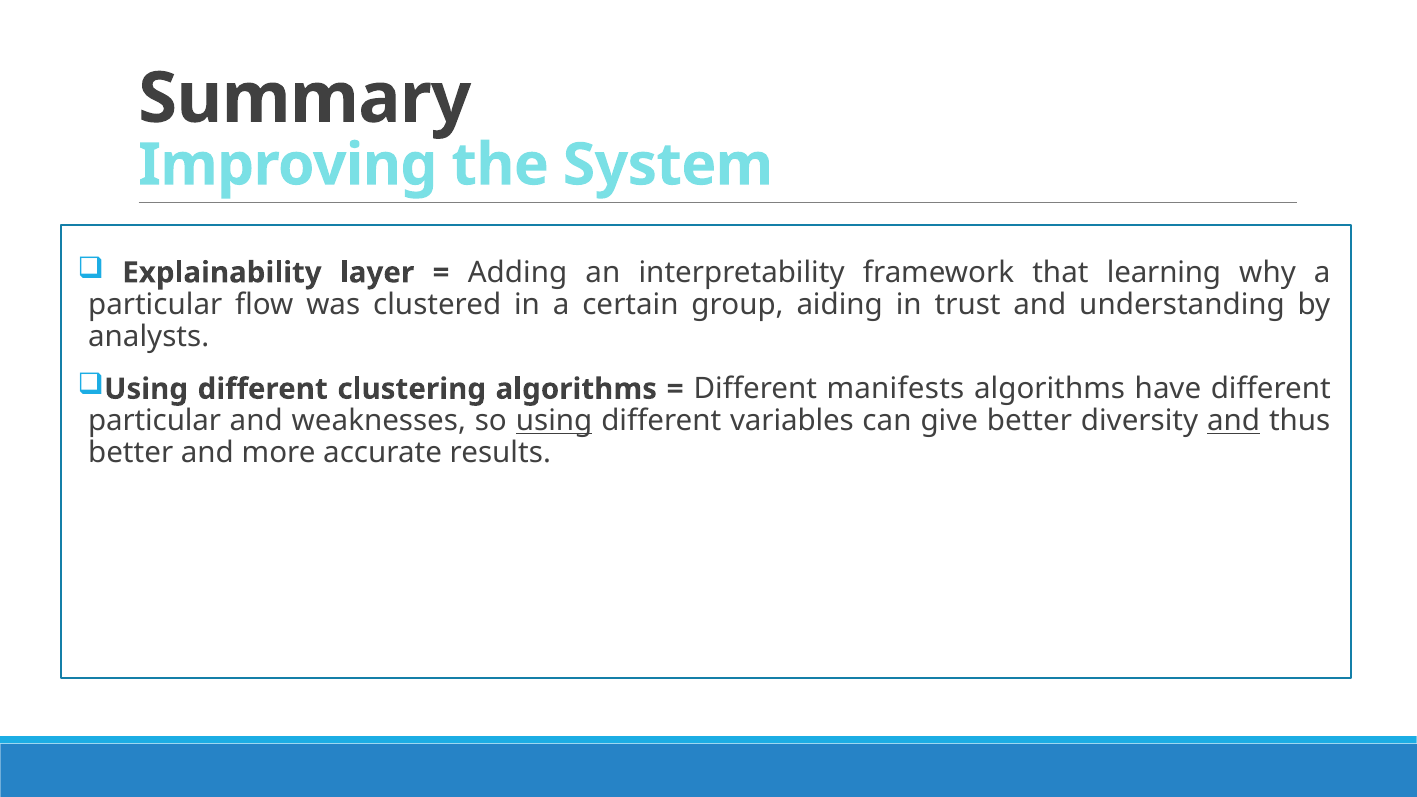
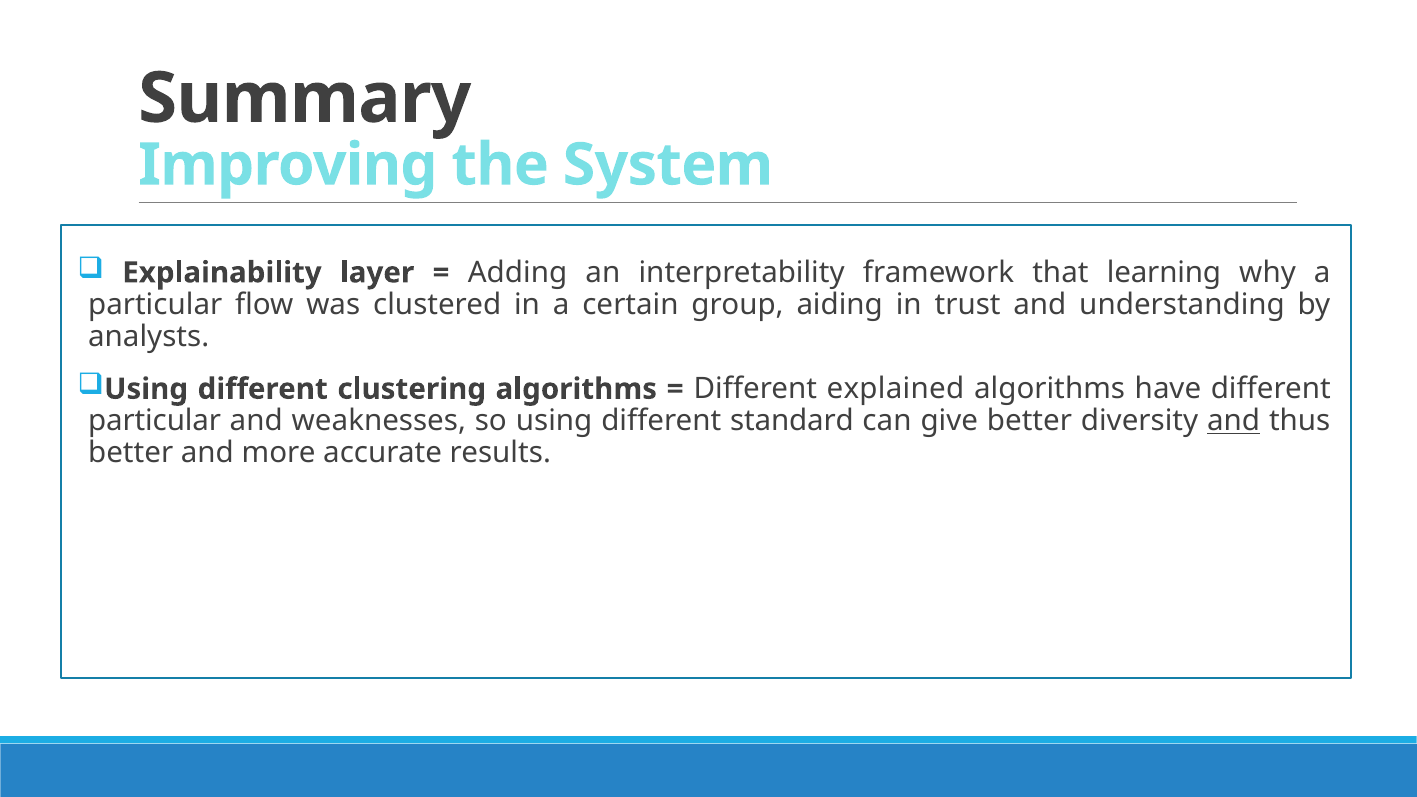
manifests: manifests -> explained
using at (554, 421) underline: present -> none
variables: variables -> standard
